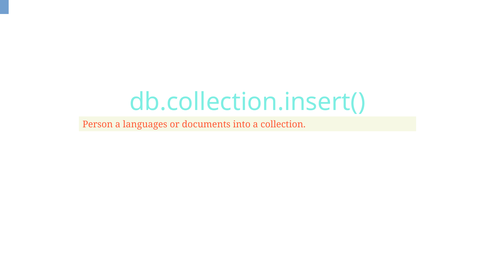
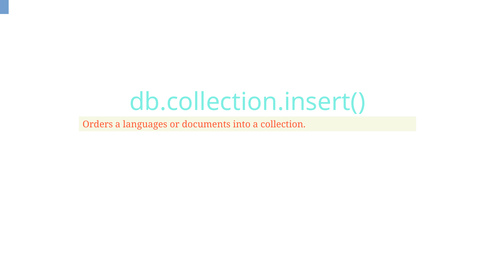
Person: Person -> Orders
